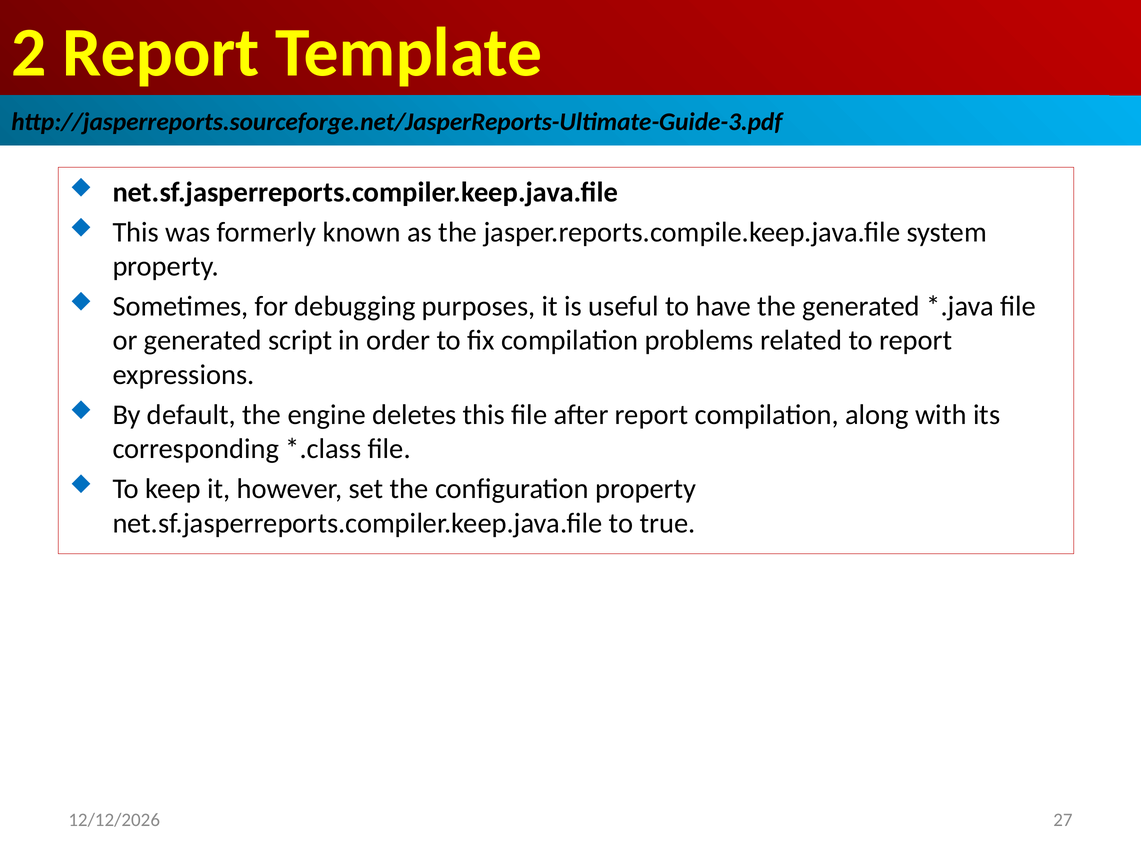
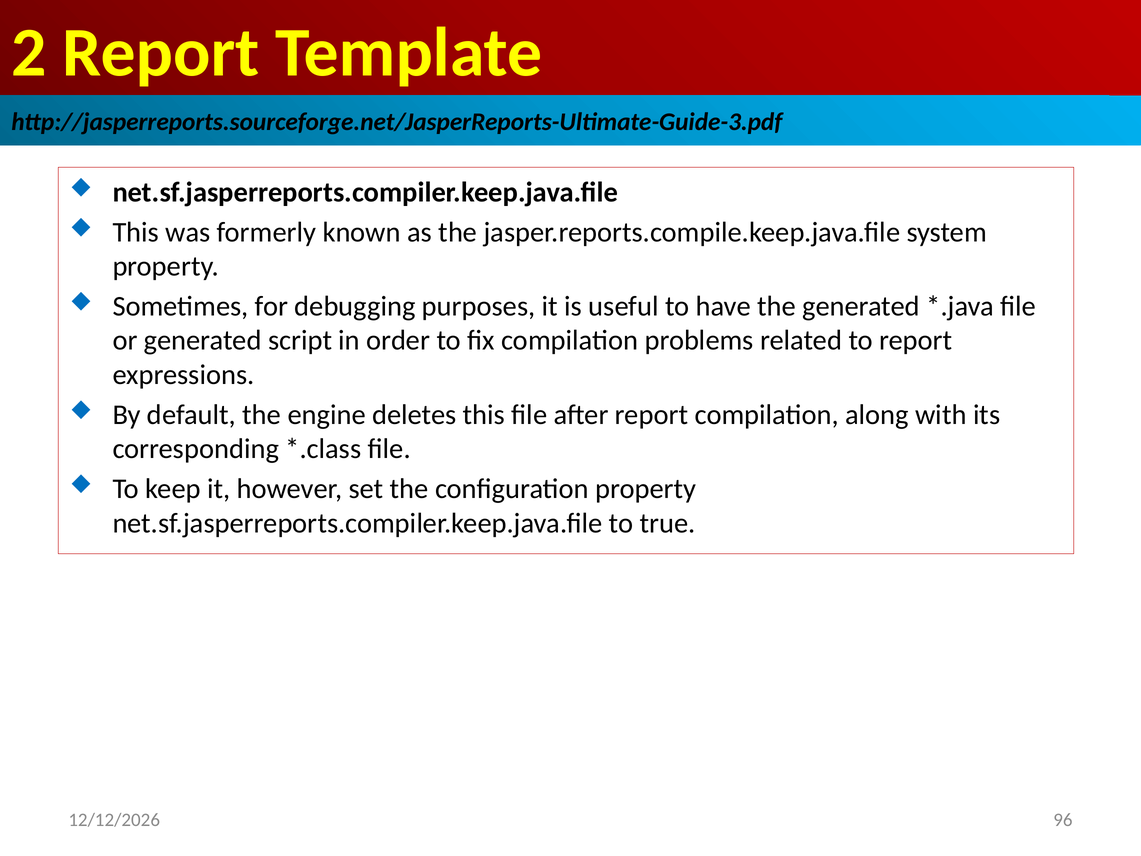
27: 27 -> 96
